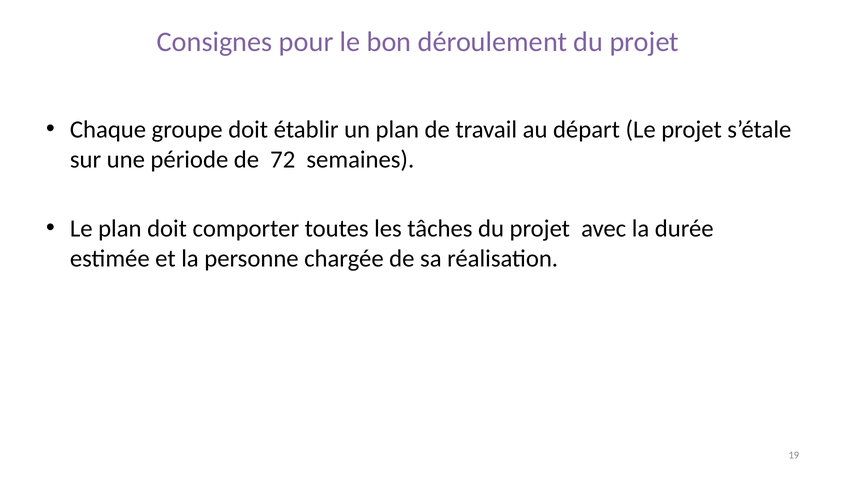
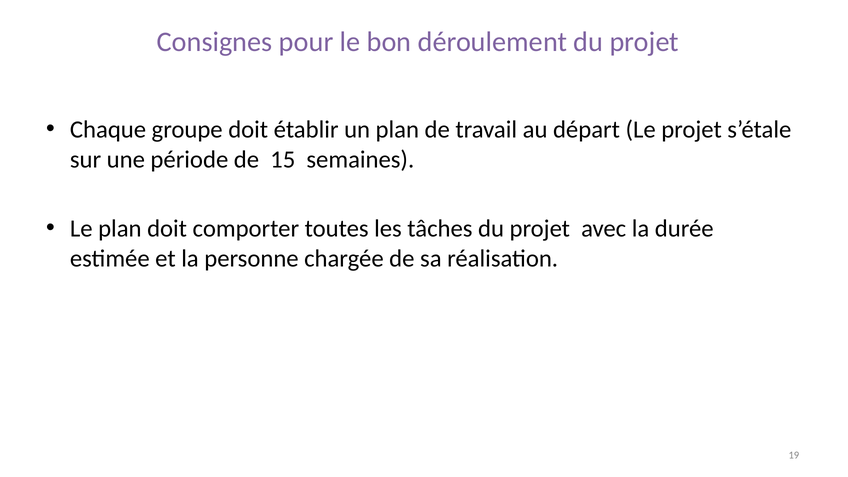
72: 72 -> 15
